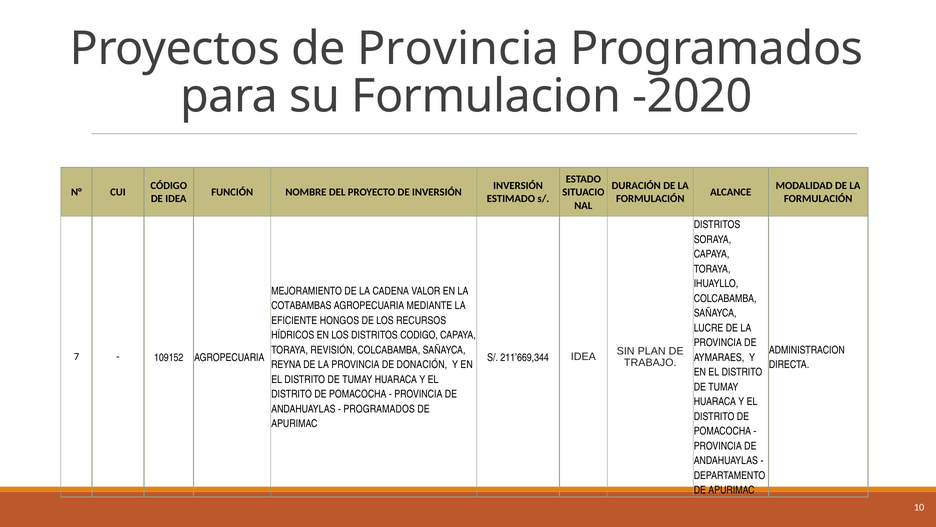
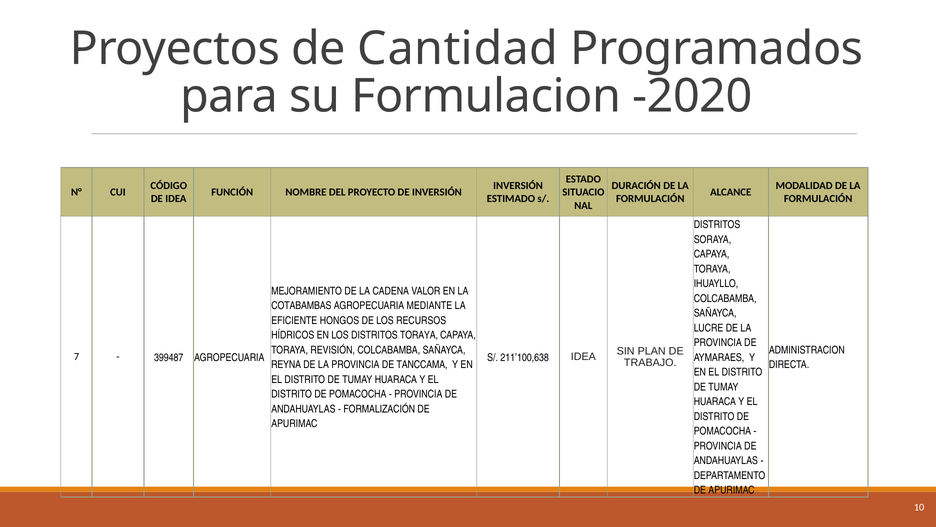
de Provincia: Provincia -> Cantidad
DISTRITOS CODIGO: CODIGO -> TORAYA
109152: 109152 -> 399487
211’669,344: 211’669,344 -> 211’100,638
DONACIÓN: DONACIÓN -> TANCCAMA
PROGRAMADOS at (379, 409): PROGRAMADOS -> FORMALIZACIÓN
